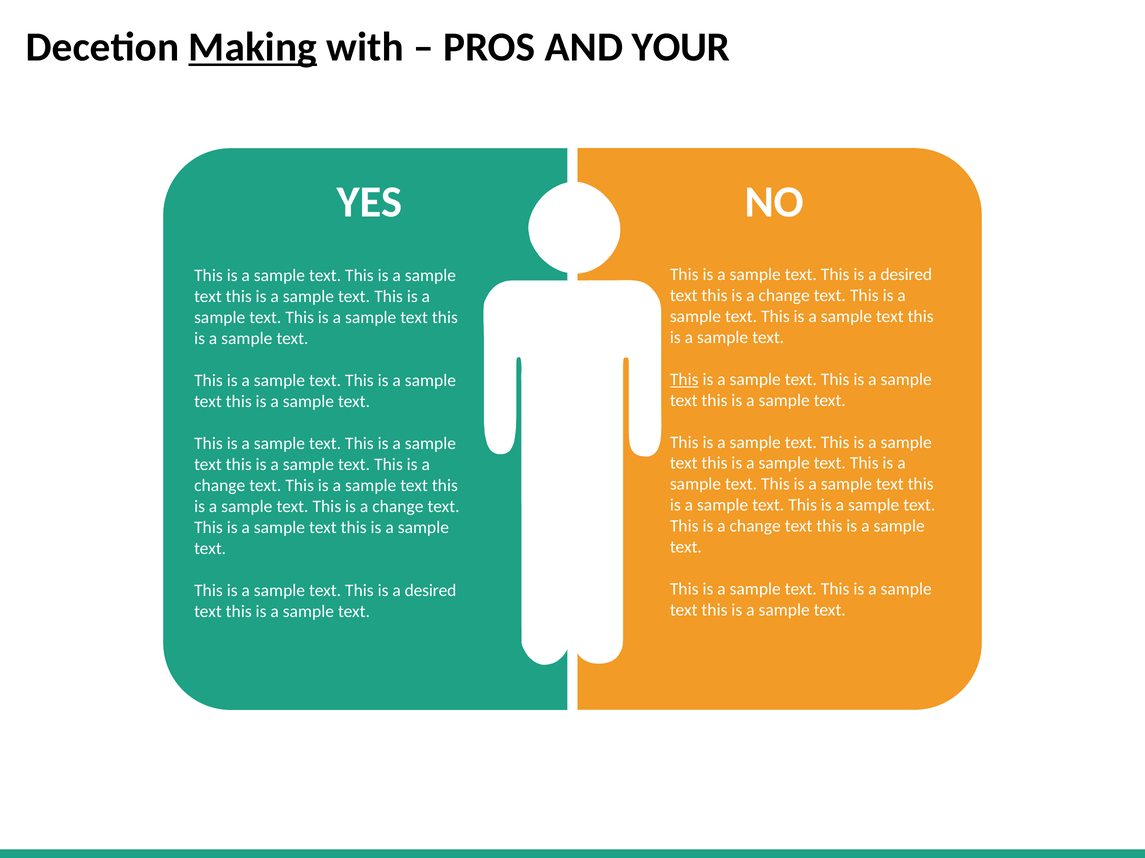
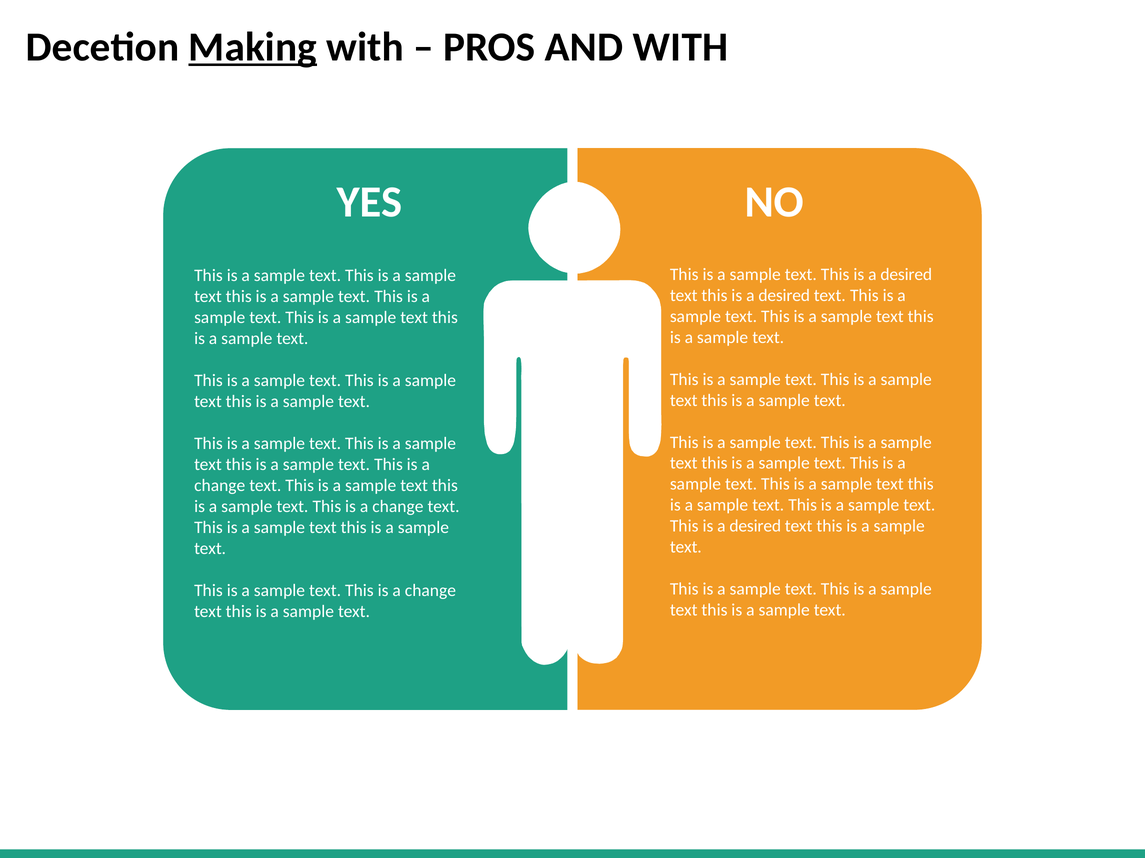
AND YOUR: YOUR -> WITH
change at (784, 296): change -> desired
This at (684, 380) underline: present -> none
change at (755, 527): change -> desired
desired at (431, 591): desired -> change
